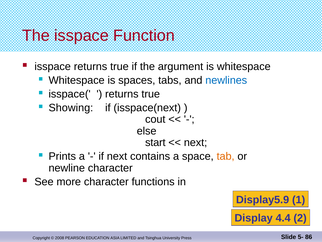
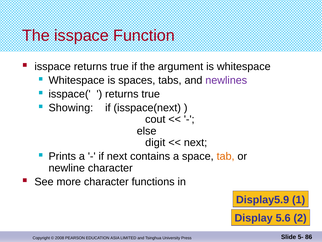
newlines colour: blue -> purple
start: start -> digit
4.4: 4.4 -> 5.6
